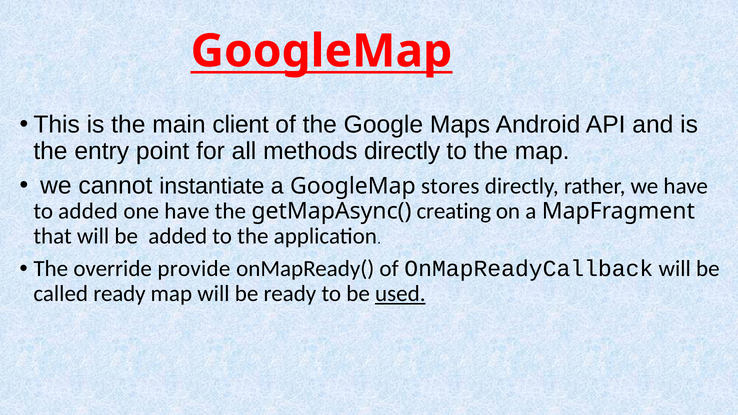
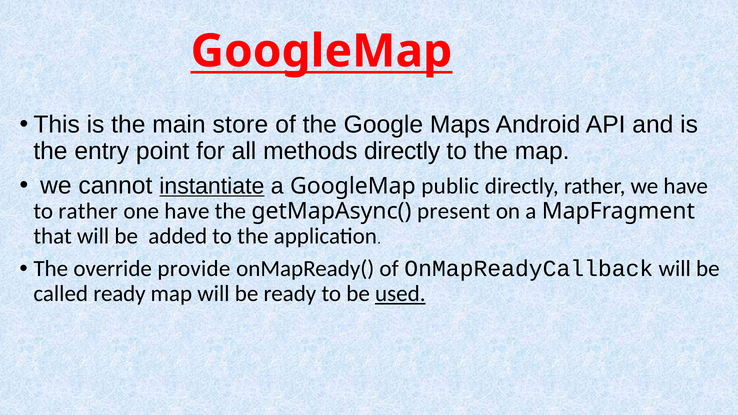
client: client -> store
instantiate underline: none -> present
stores: stores -> public
to added: added -> rather
creating: creating -> present
